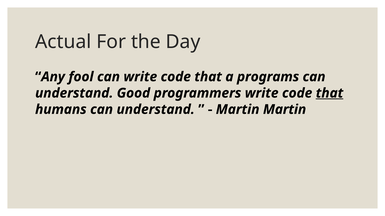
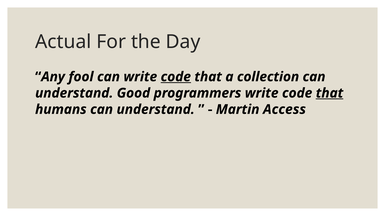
code at (176, 77) underline: none -> present
programs: programs -> collection
Martin Martin: Martin -> Access
